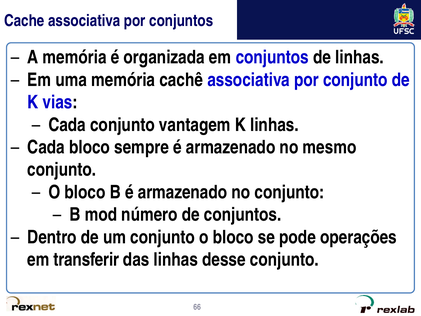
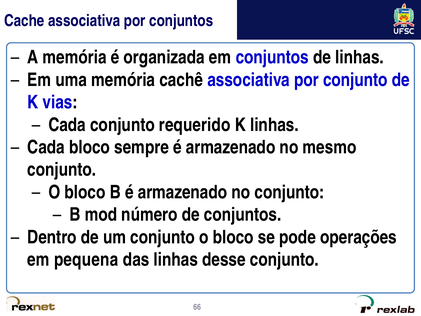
vantagem: vantagem -> requerido
transferir: transferir -> pequena
